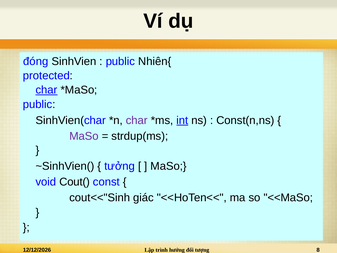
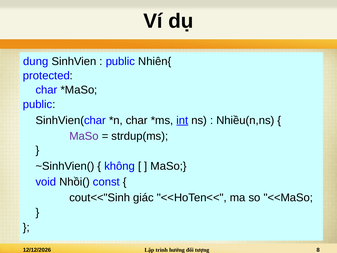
đóng: đóng -> dung
char at (47, 90) underline: present -> none
char at (137, 120) colour: purple -> black
Const(n,ns: Const(n,ns -> Nhiều(n,ns
tưởng: tưởng -> không
Cout(: Cout( -> Nhồi(
